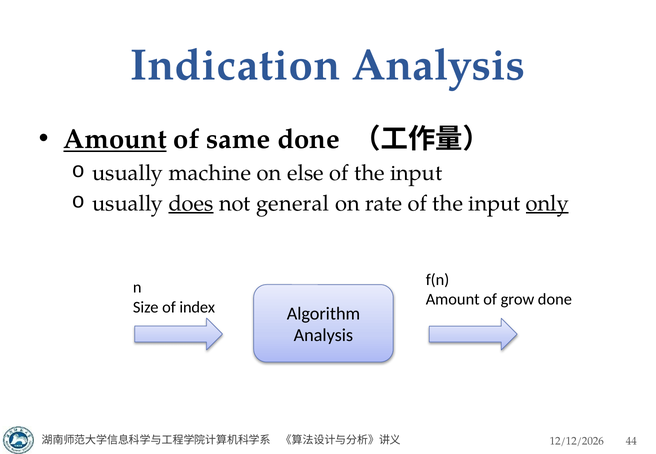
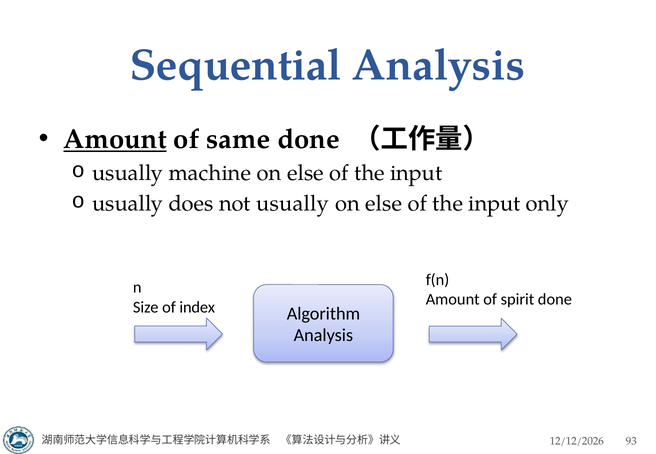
Indication: Indication -> Sequential
does underline: present -> none
not general: general -> usually
rate at (384, 204): rate -> else
only underline: present -> none
grow: grow -> spirit
44: 44 -> 93
